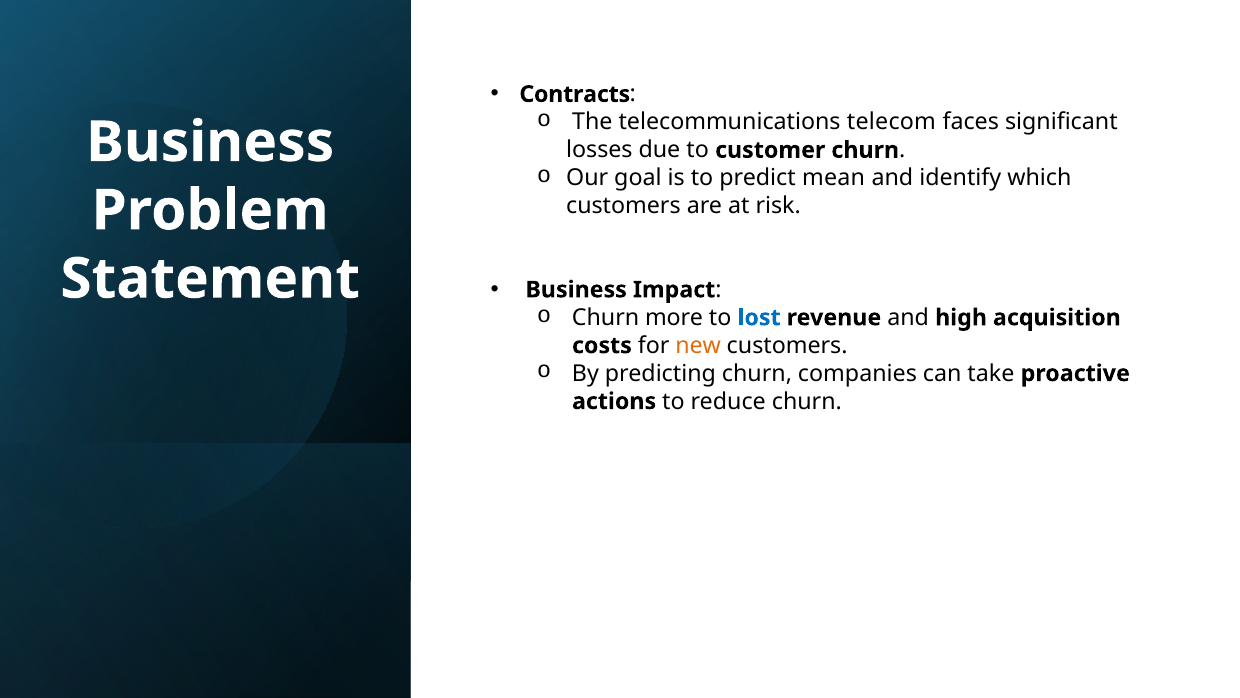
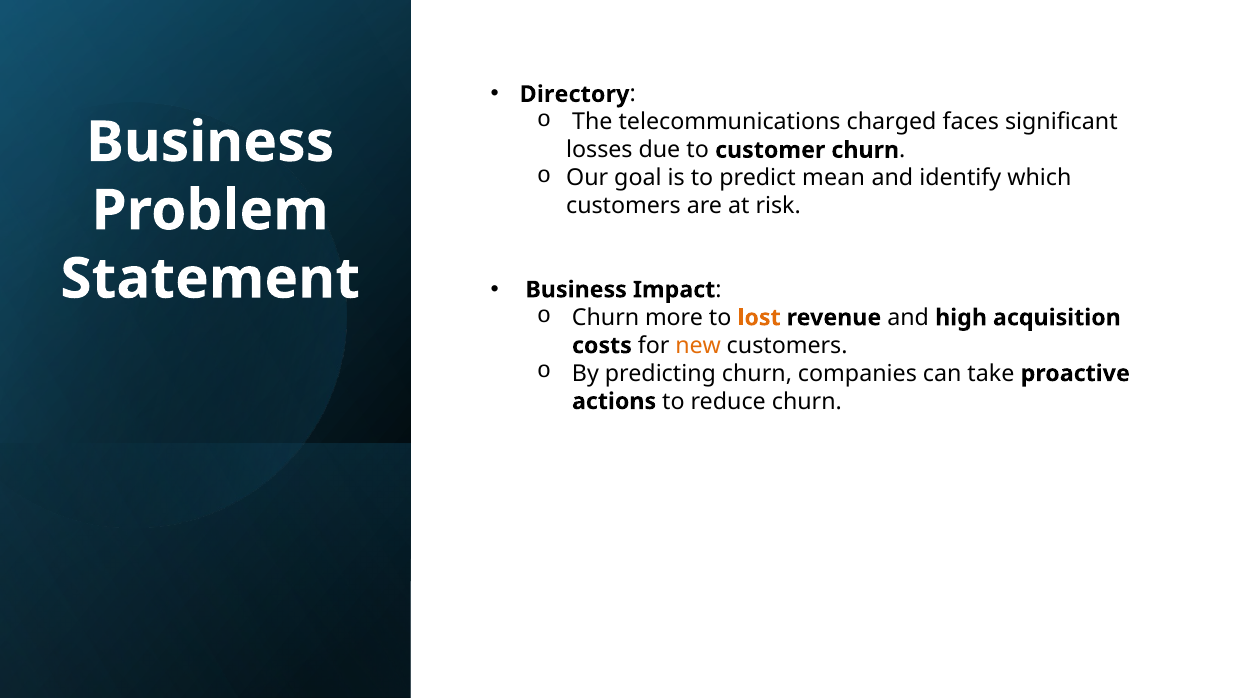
Contracts: Contracts -> Directory
telecom: telecom -> charged
lost colour: blue -> orange
